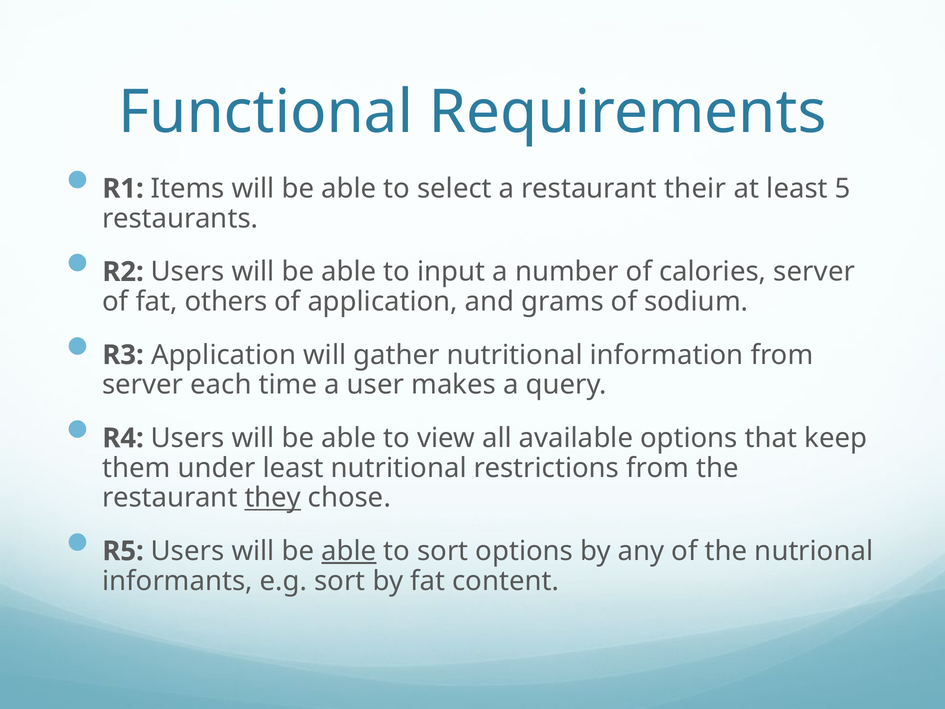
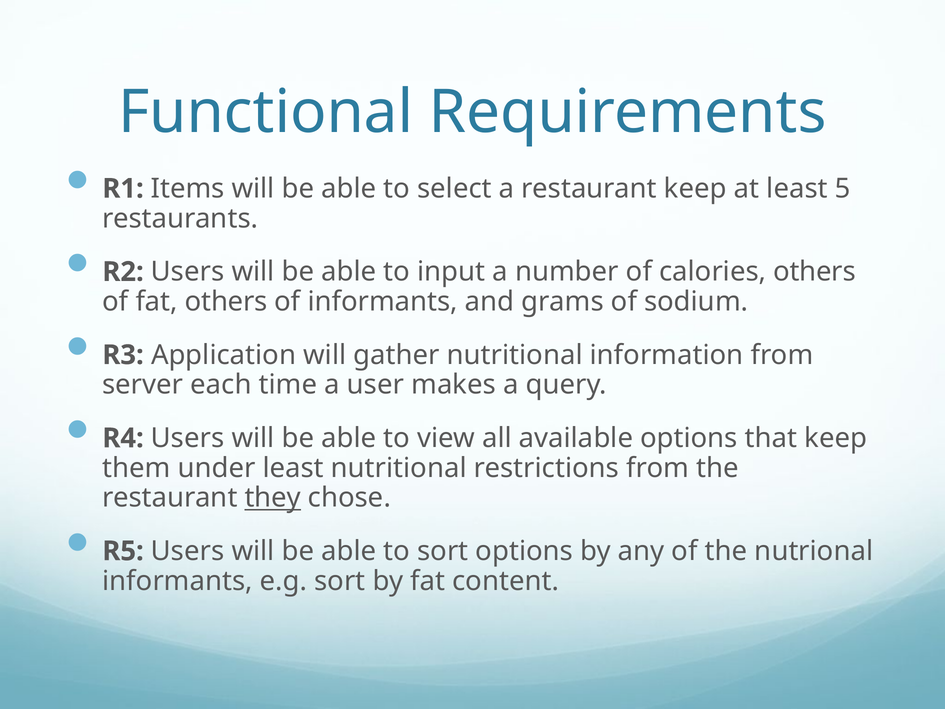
restaurant their: their -> keep
calories server: server -> others
of application: application -> informants
able at (349, 551) underline: present -> none
